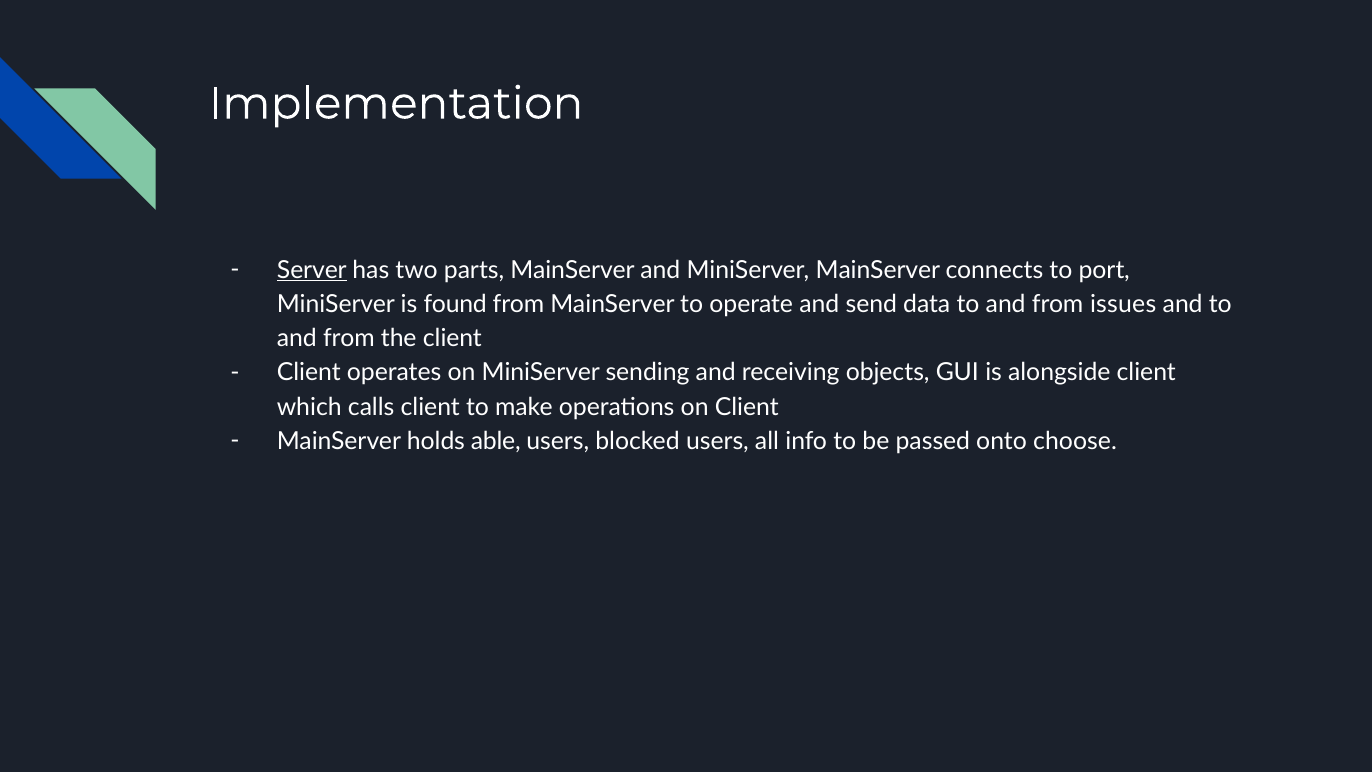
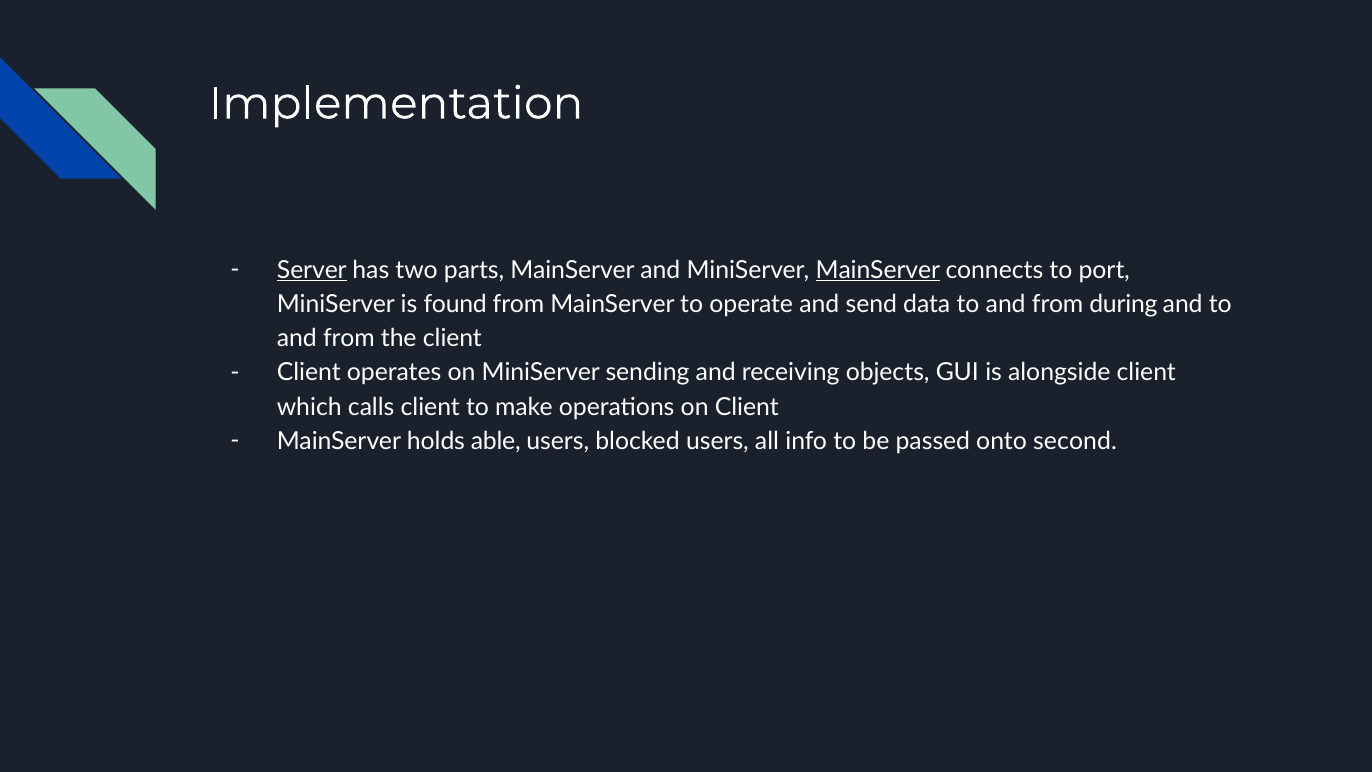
MainServer at (878, 270) underline: none -> present
issues: issues -> during
choose: choose -> second
